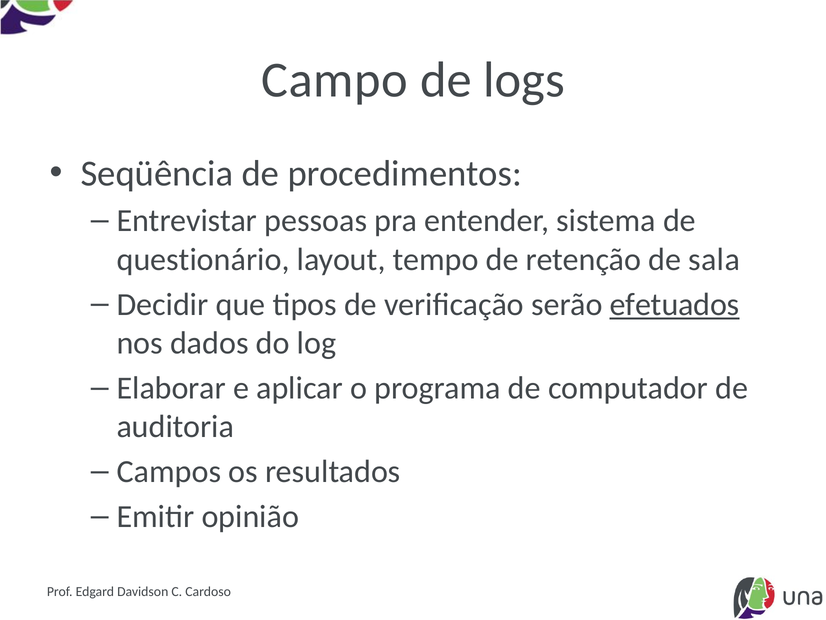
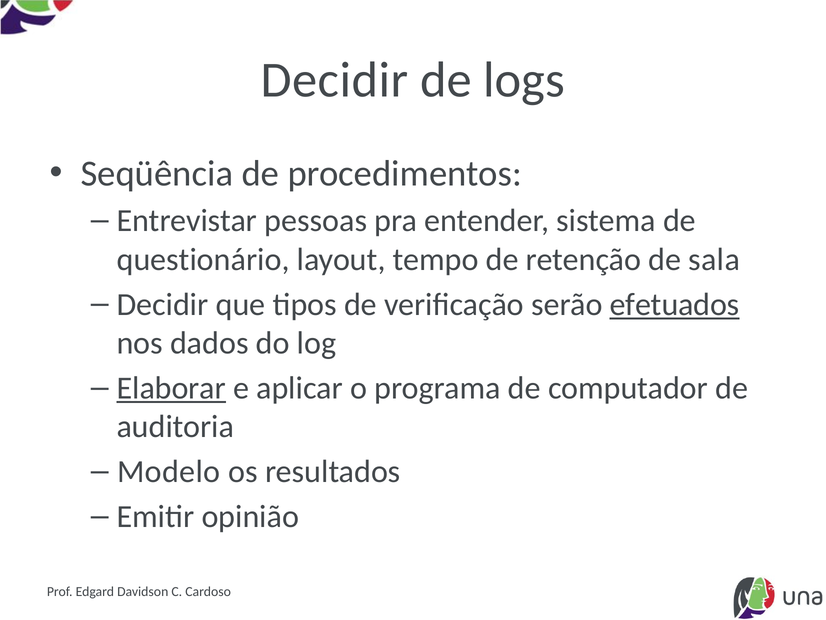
Campo at (335, 80): Campo -> Decidir
Elaborar underline: none -> present
Campos: Campos -> Modelo
